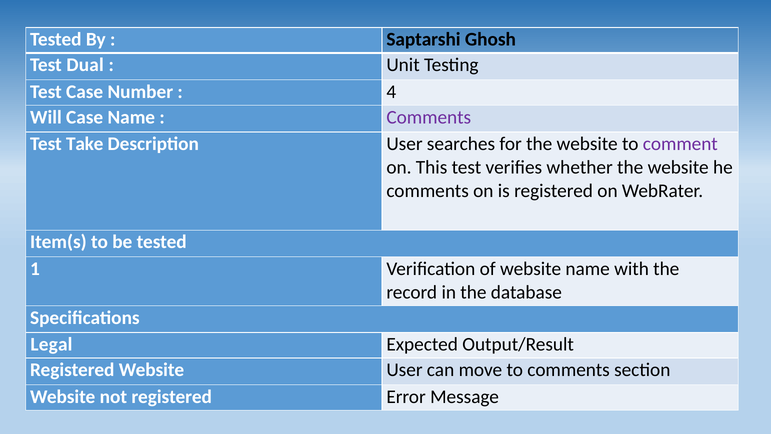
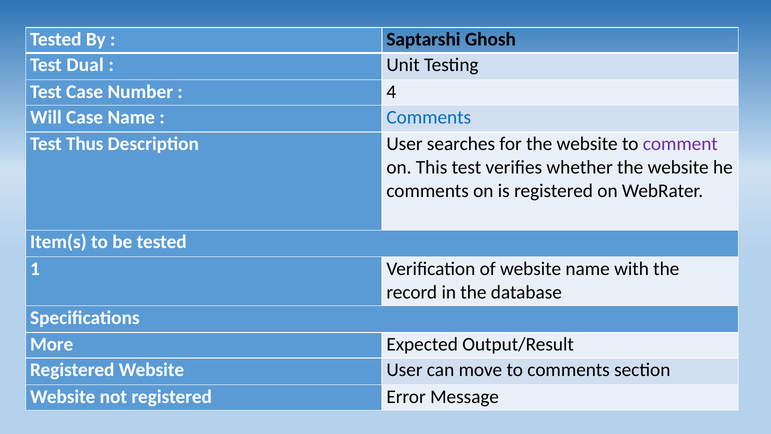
Comments at (429, 117) colour: purple -> blue
Take: Take -> Thus
Legal: Legal -> More
